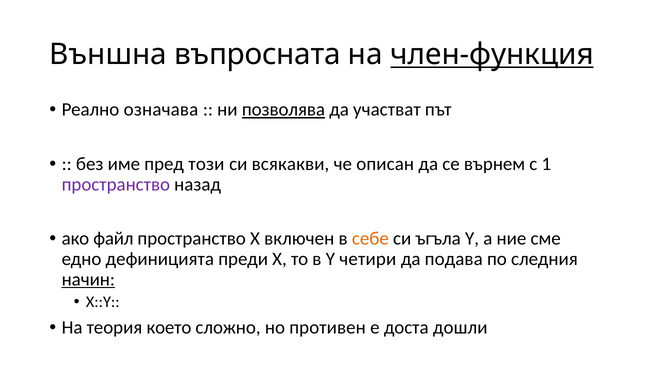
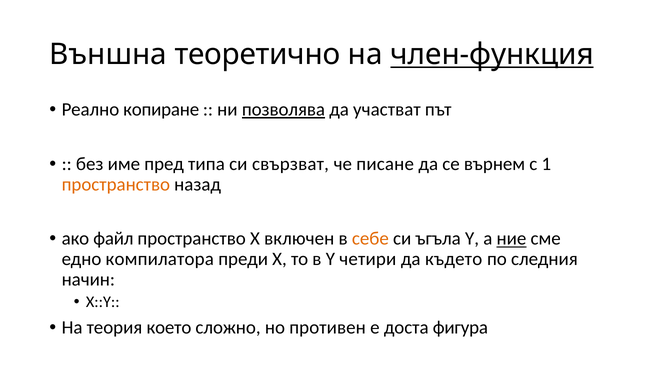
въпросната: въпросната -> теоретично
означава: означава -> копиране
този: този -> типа
всякакви: всякакви -> свързват
описан: описан -> писане
пространство at (116, 184) colour: purple -> orange
ние underline: none -> present
дефиницията: дефиницията -> компилатора
подава: подава -> където
начин underline: present -> none
дошли: дошли -> фигура
